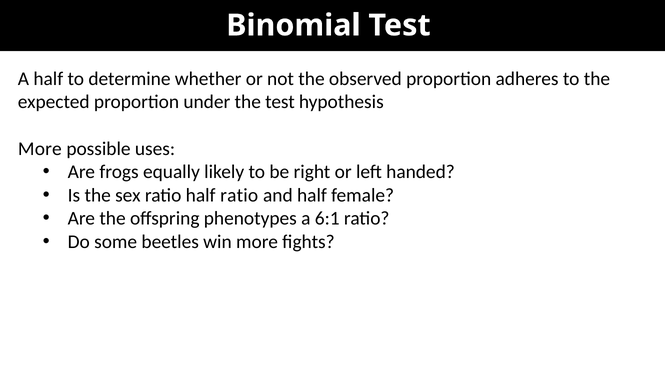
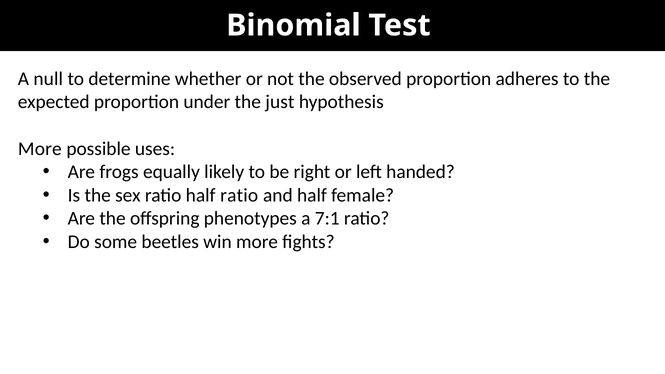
A half: half -> null
the test: test -> just
6:1: 6:1 -> 7:1
